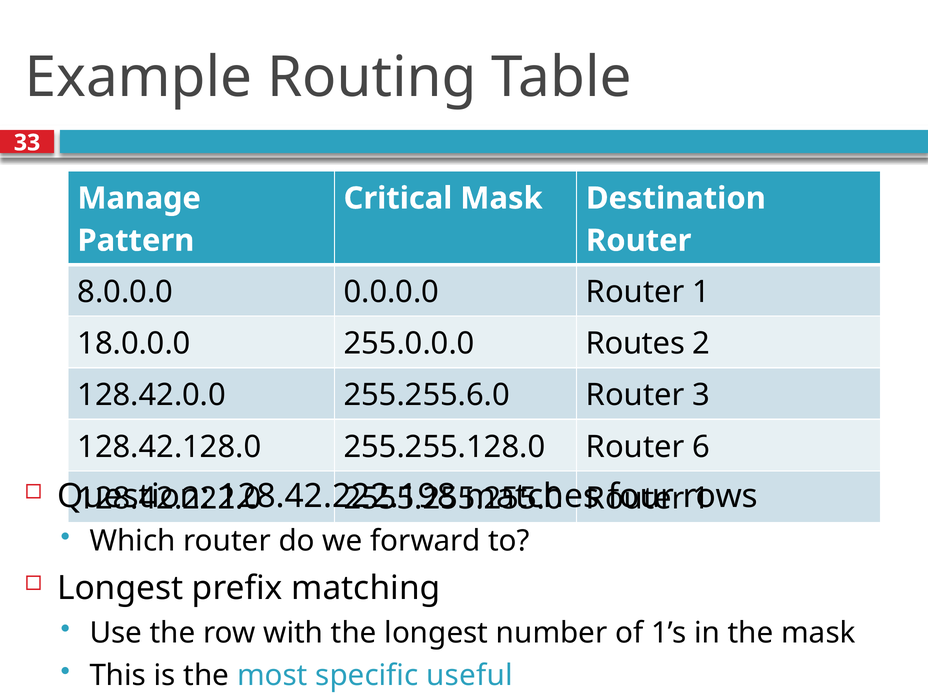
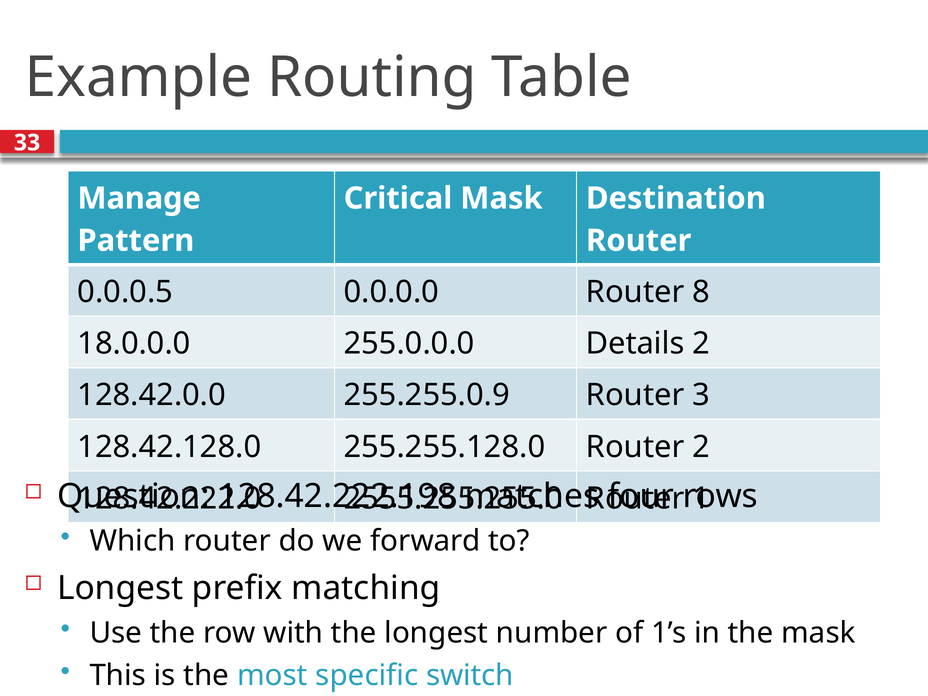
8.0.0.0: 8.0.0.0 -> 0.0.0.5
0.0.0.0 Router 1: 1 -> 8
Routes: Routes -> Details
255.255.6.0: 255.255.6.0 -> 255.255.0.9
Router 6: 6 -> 2
useful: useful -> switch
